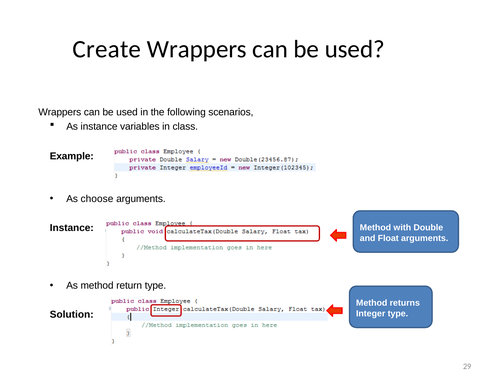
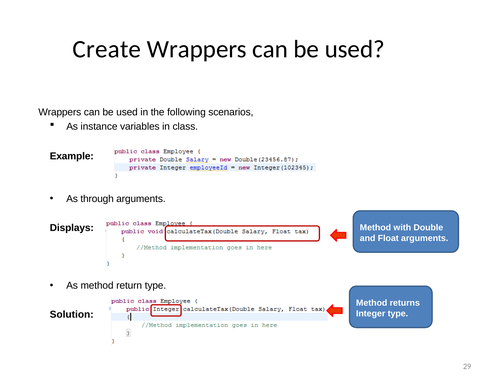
choose: choose -> through
Instance at (72, 227): Instance -> Displays
